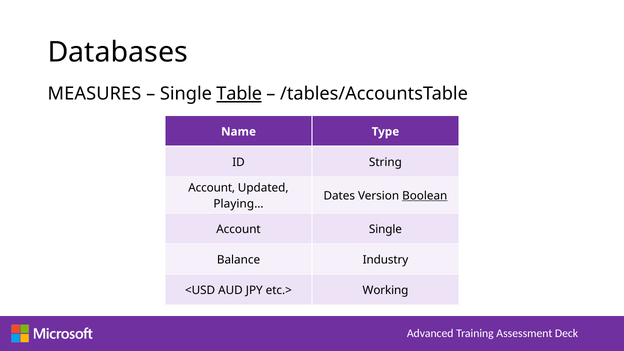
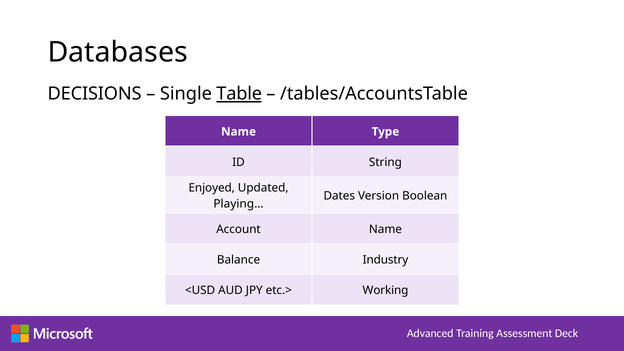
MEASURES: MEASURES -> DECISIONS
Account at (212, 188): Account -> Enjoyed
Boolean underline: present -> none
Account Single: Single -> Name
